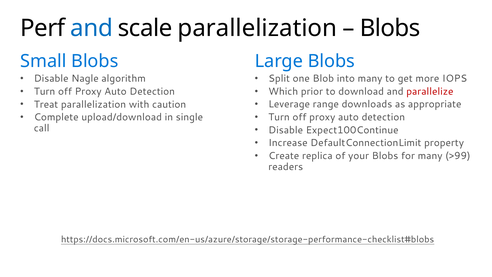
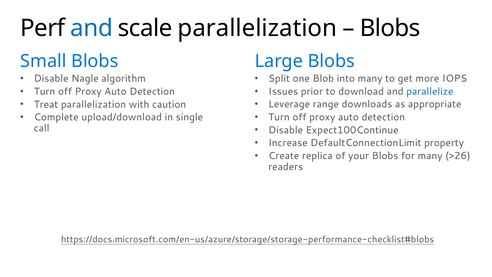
Which: Which -> Issues
parallelize colour: red -> blue
>99: >99 -> >26
